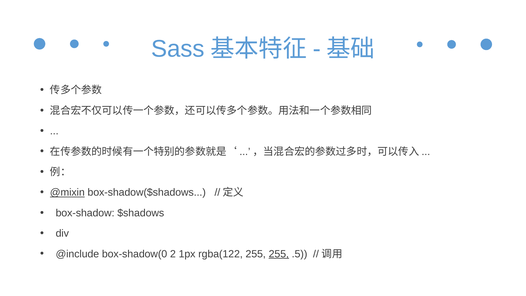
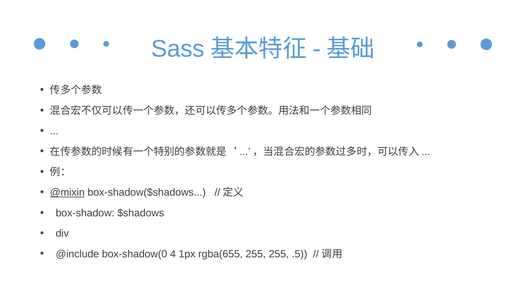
2: 2 -> 4
rgba(122: rgba(122 -> rgba(655
255 at (279, 254) underline: present -> none
